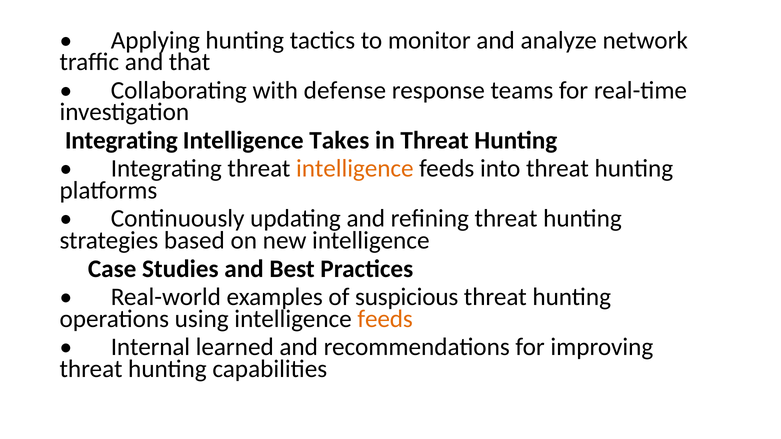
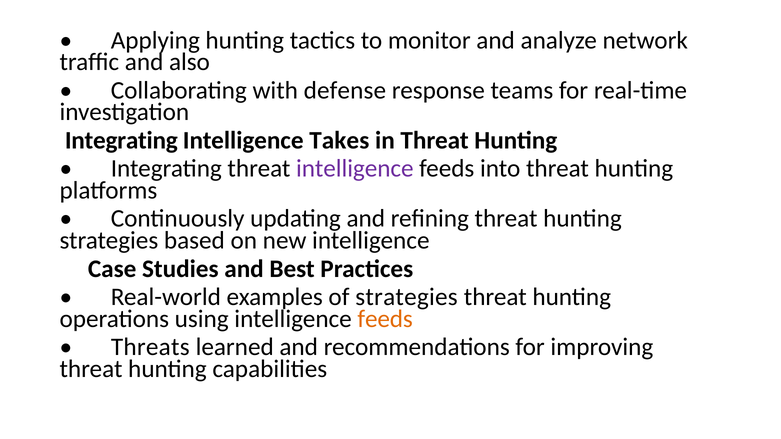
that: that -> also
intelligence at (355, 169) colour: orange -> purple
of suspicious: suspicious -> strategies
Internal: Internal -> Threats
